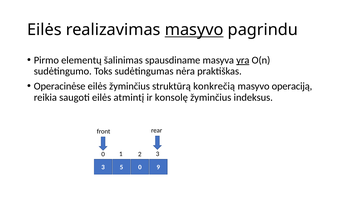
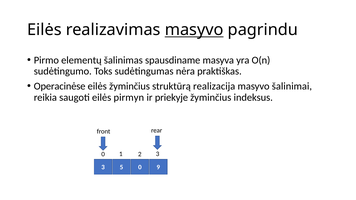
yra underline: present -> none
konkrečią: konkrečią -> realizacija
operaciją: operaciją -> šalinimai
atmintį: atmintį -> pirmyn
konsolę: konsolę -> priekyje
